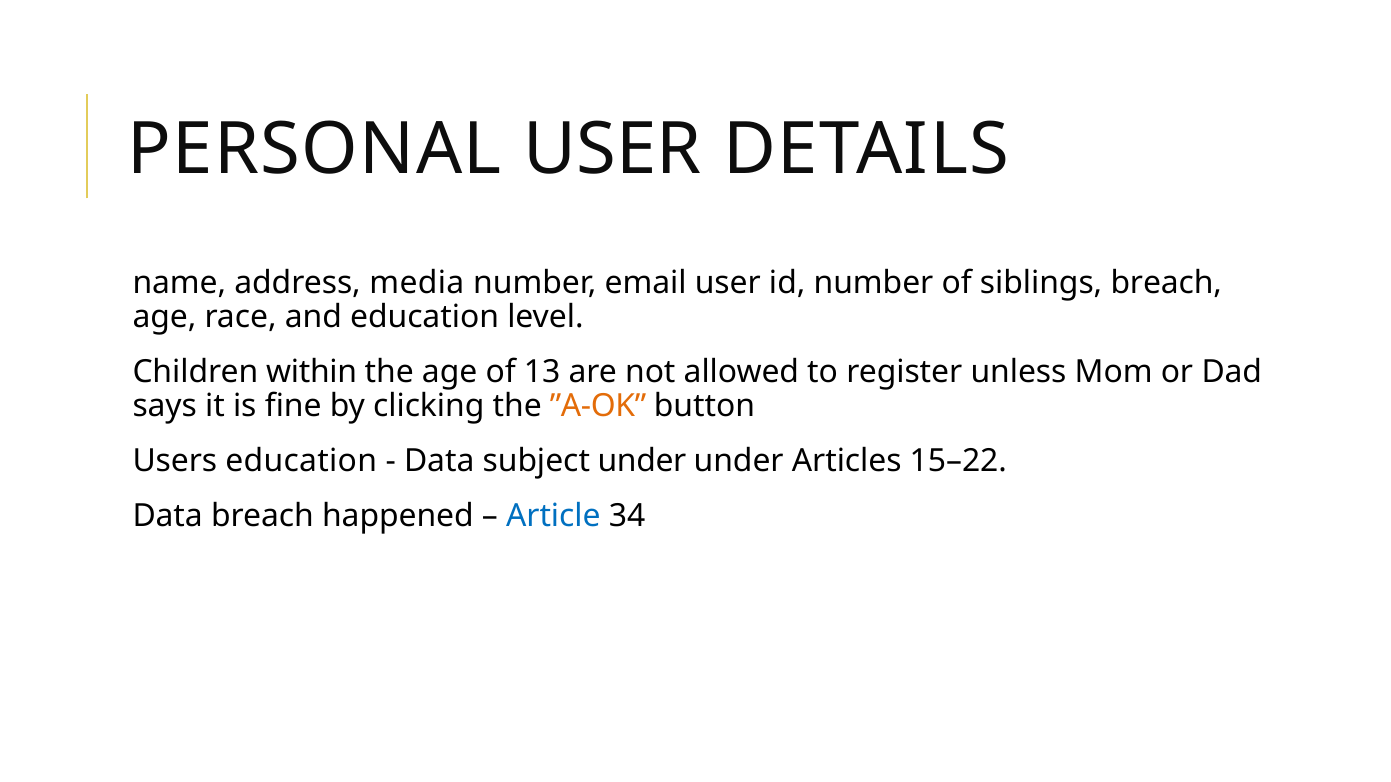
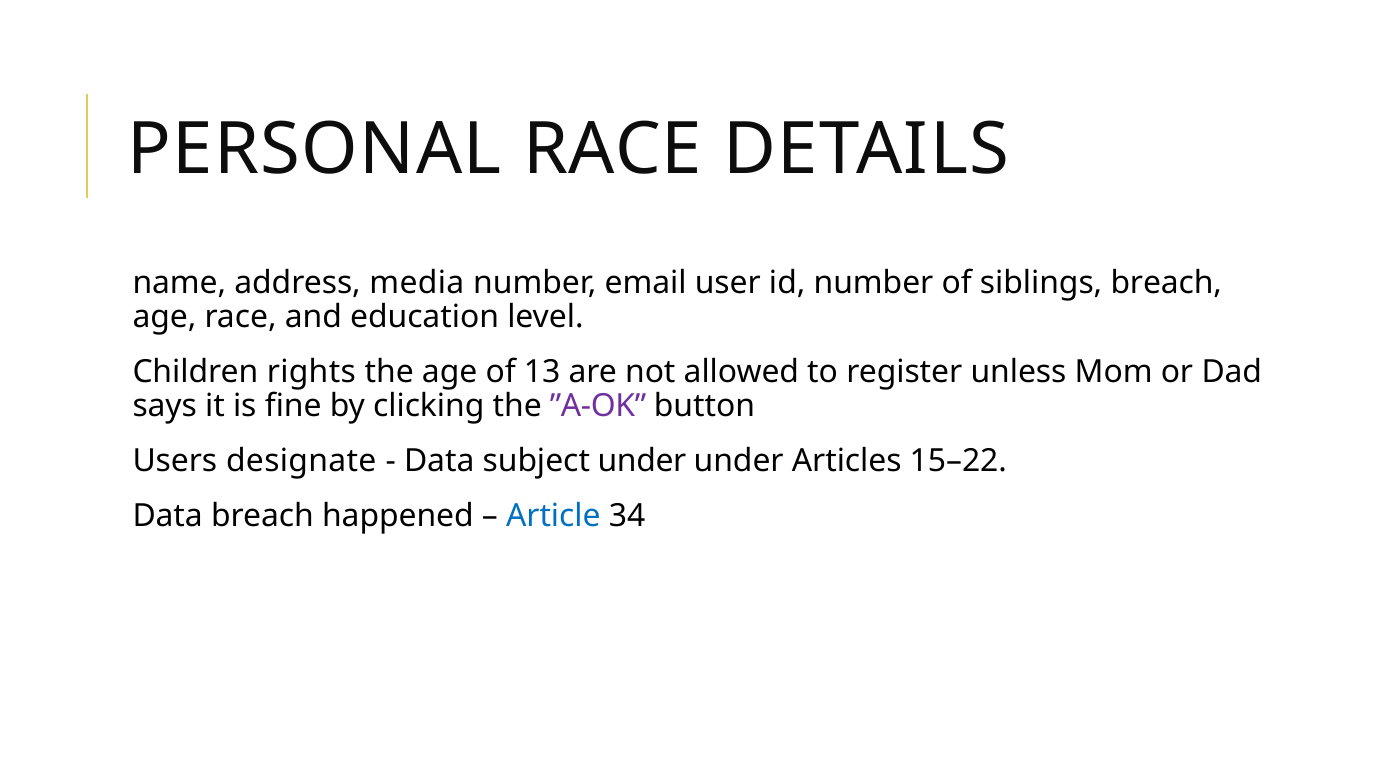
PERSONAL USER: USER -> RACE
within: within -> rights
”A-OK colour: orange -> purple
Users education: education -> designate
